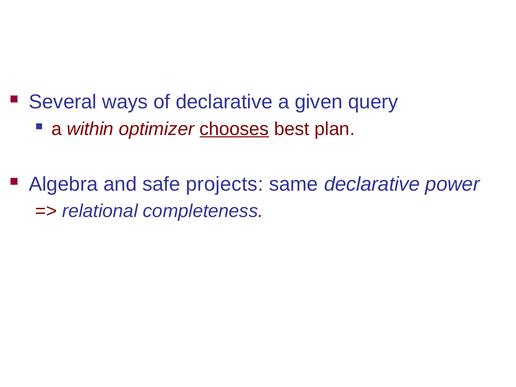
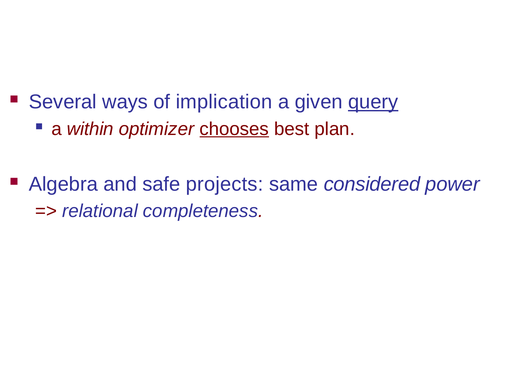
of declarative: declarative -> implication
query underline: none -> present
same declarative: declarative -> considered
